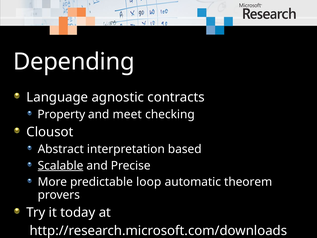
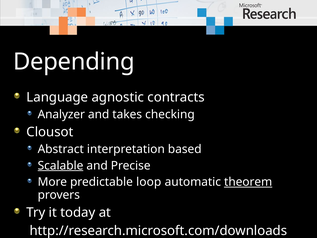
Property: Property -> Analyzer
meet: meet -> takes
theorem underline: none -> present
